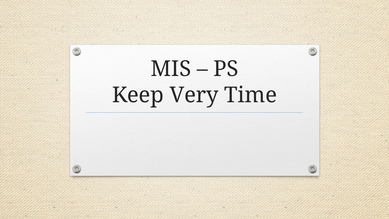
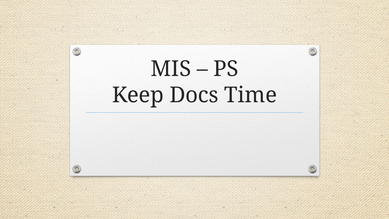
Very: Very -> Docs
